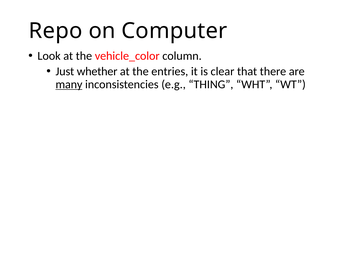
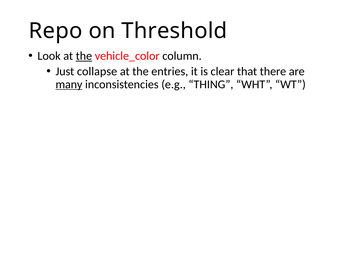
Computer: Computer -> Threshold
the at (84, 56) underline: none -> present
whether: whether -> collapse
